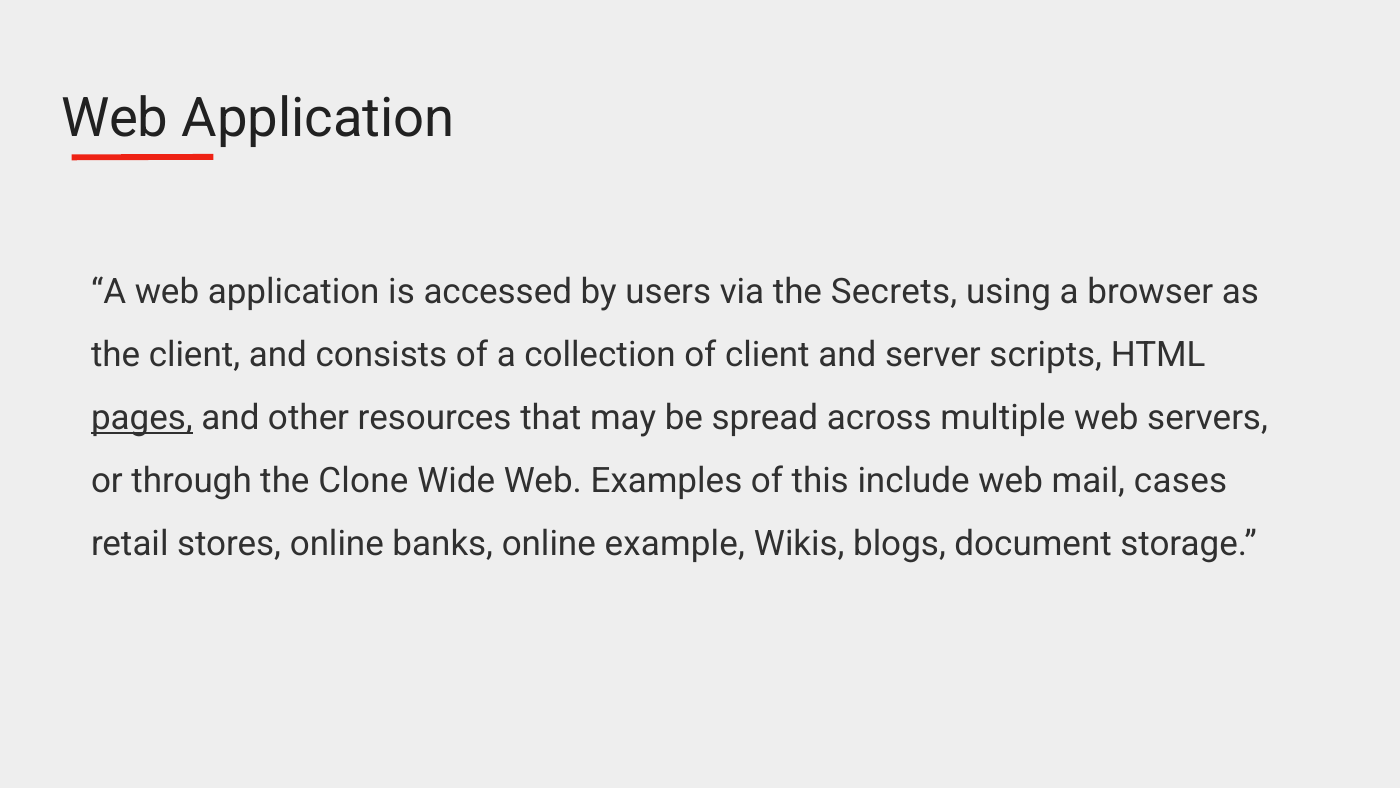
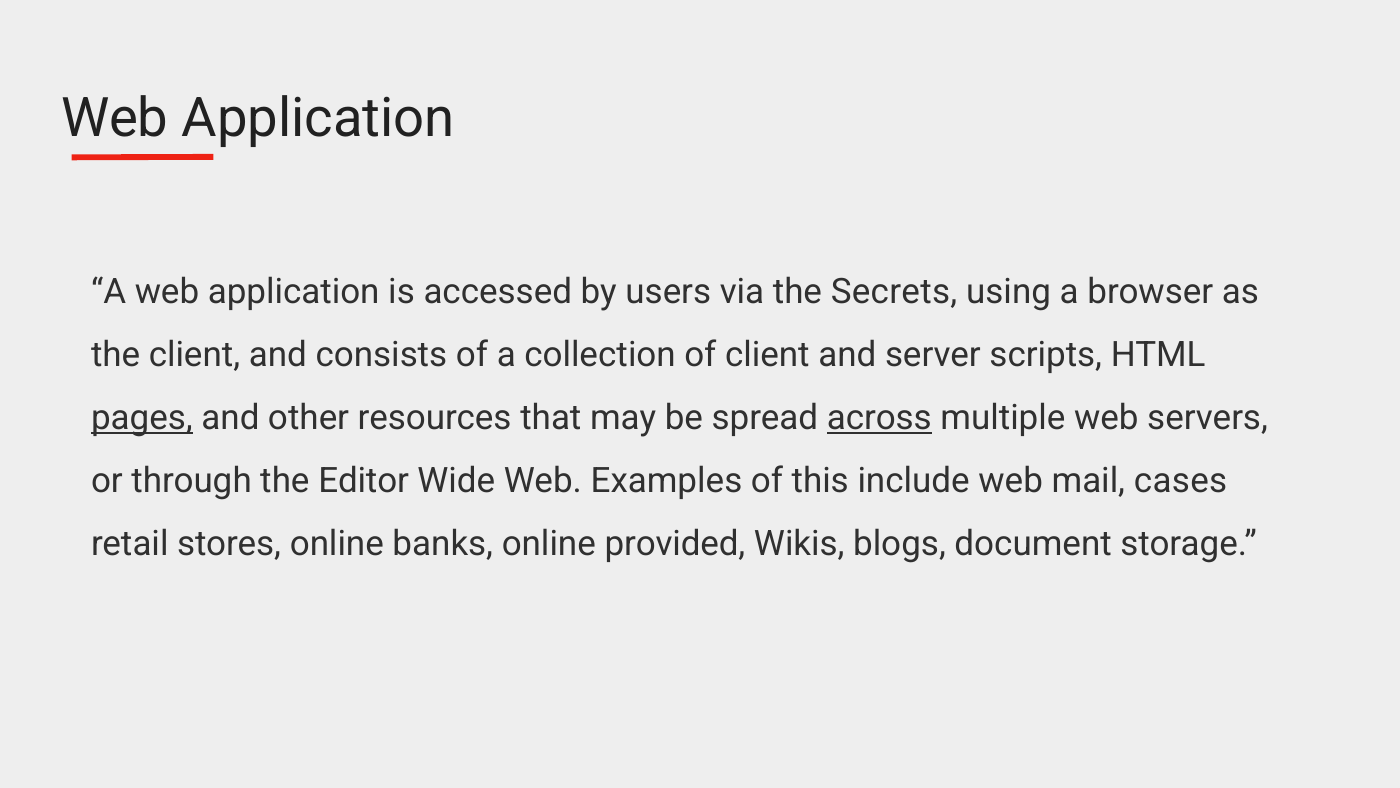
across underline: none -> present
Clone: Clone -> Editor
example: example -> provided
